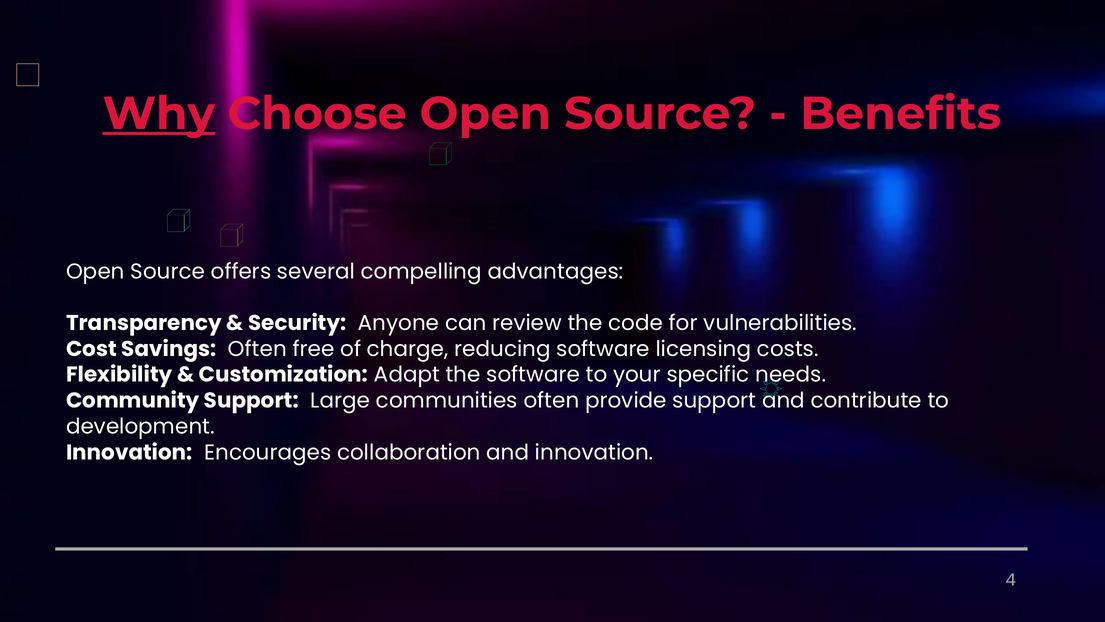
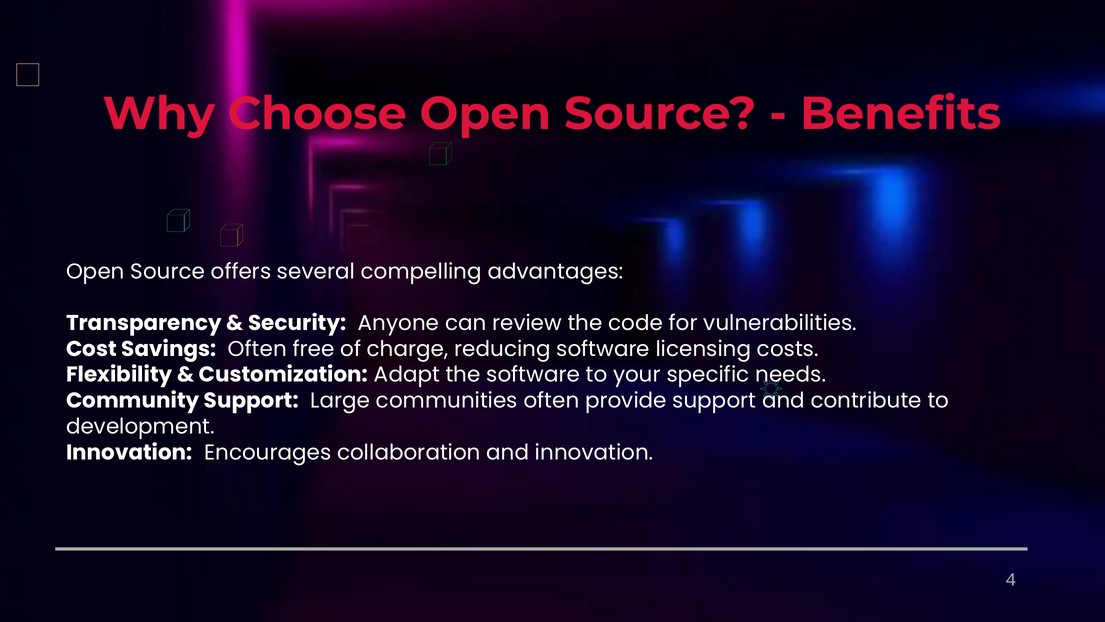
Why underline: present -> none
